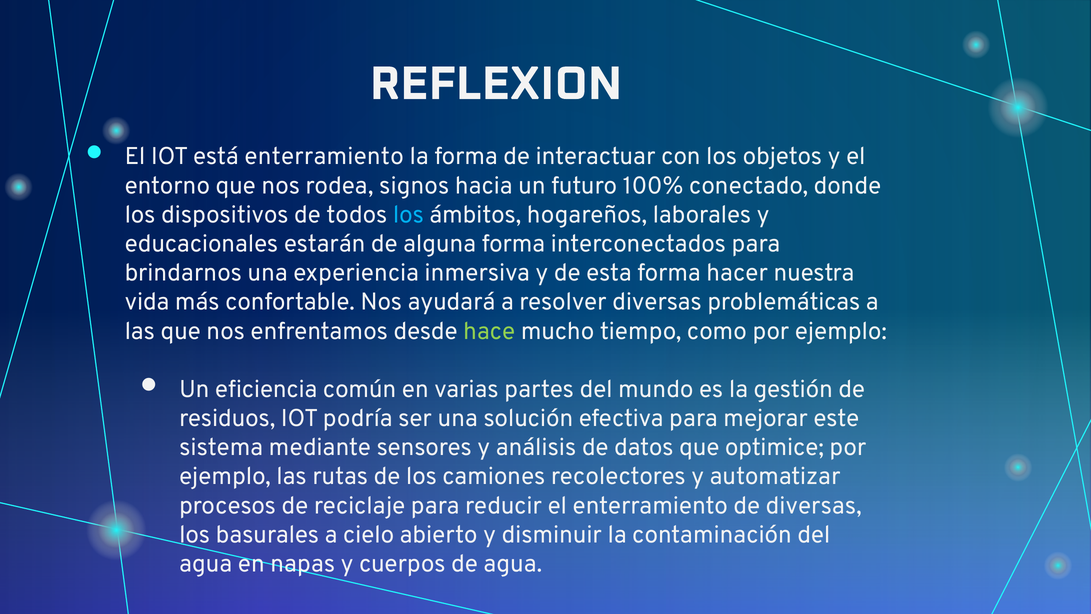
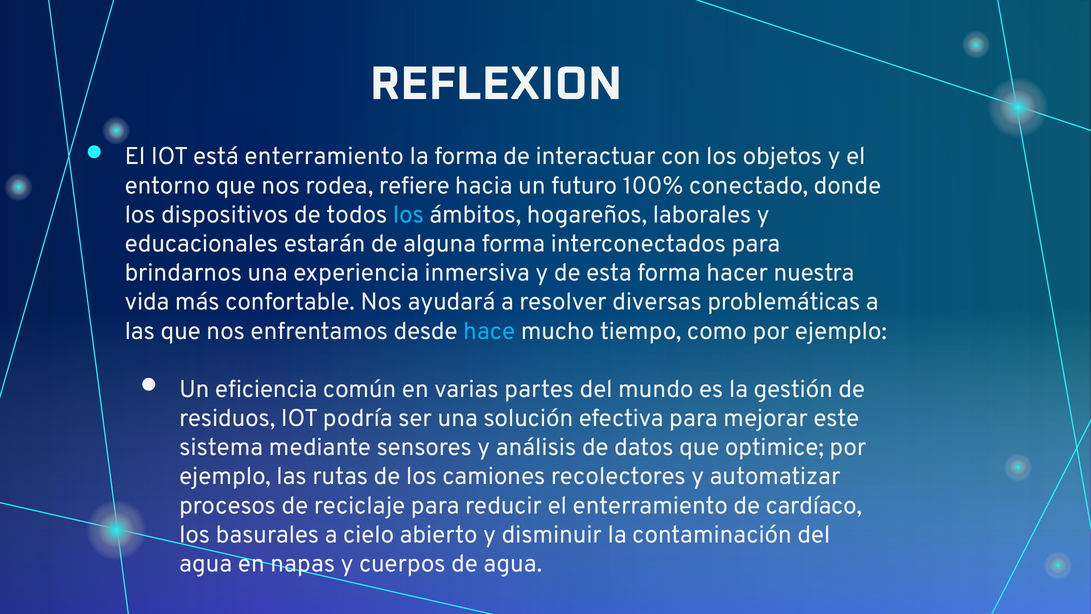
signos: signos -> refiere
hace colour: light green -> light blue
de diversas: diversas -> cardíaco
